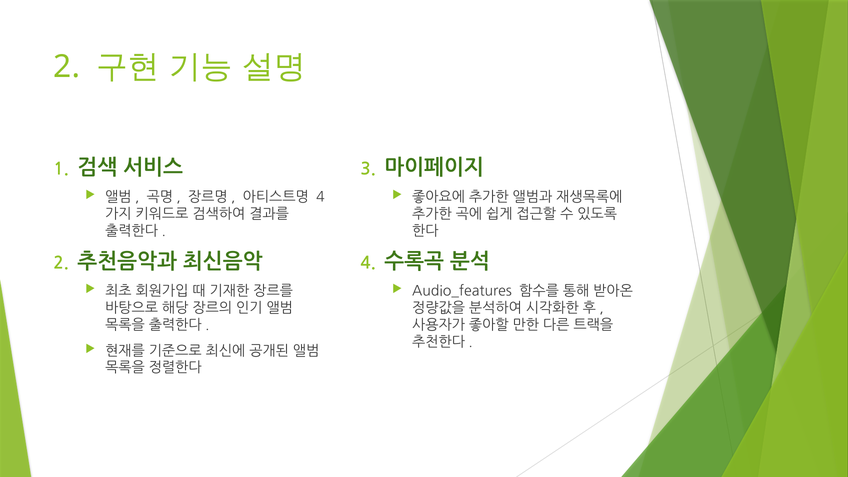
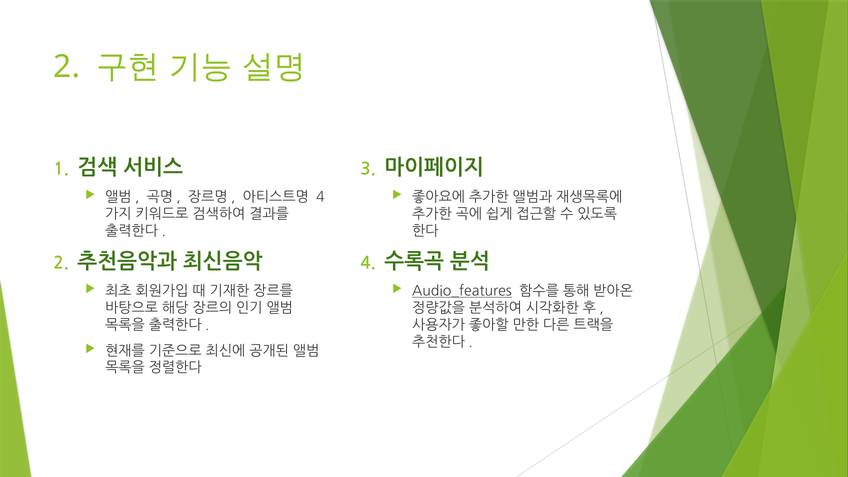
Audio_features underline: none -> present
